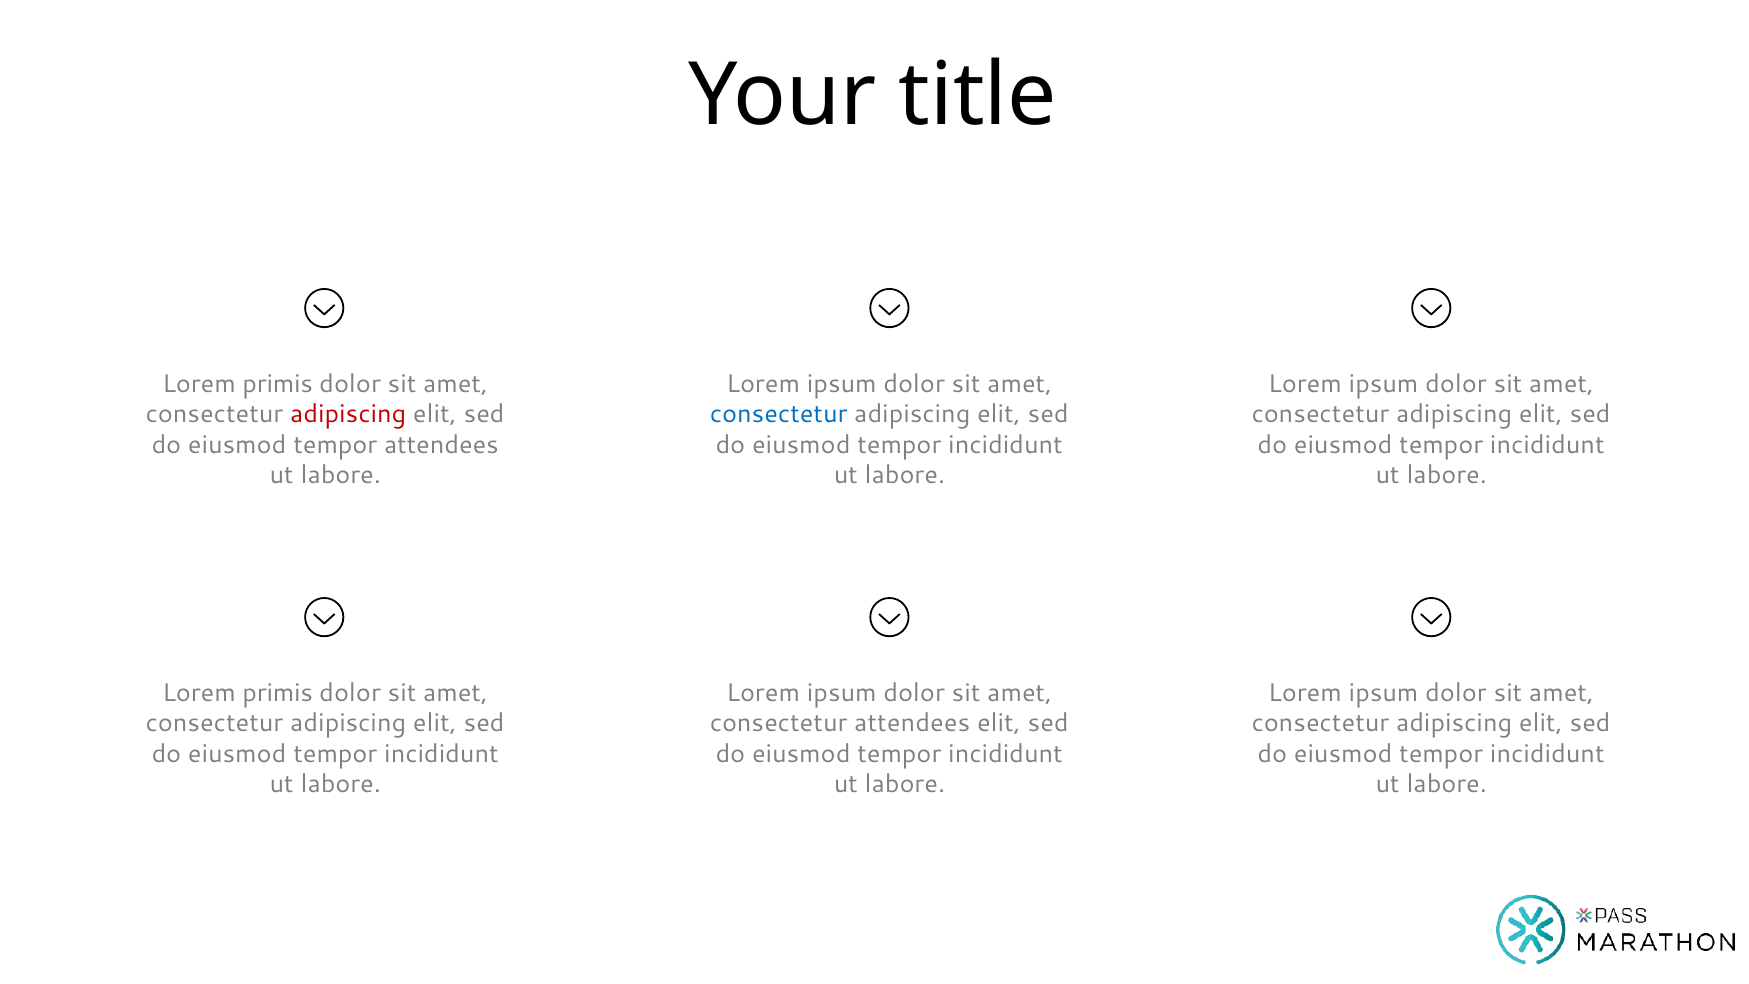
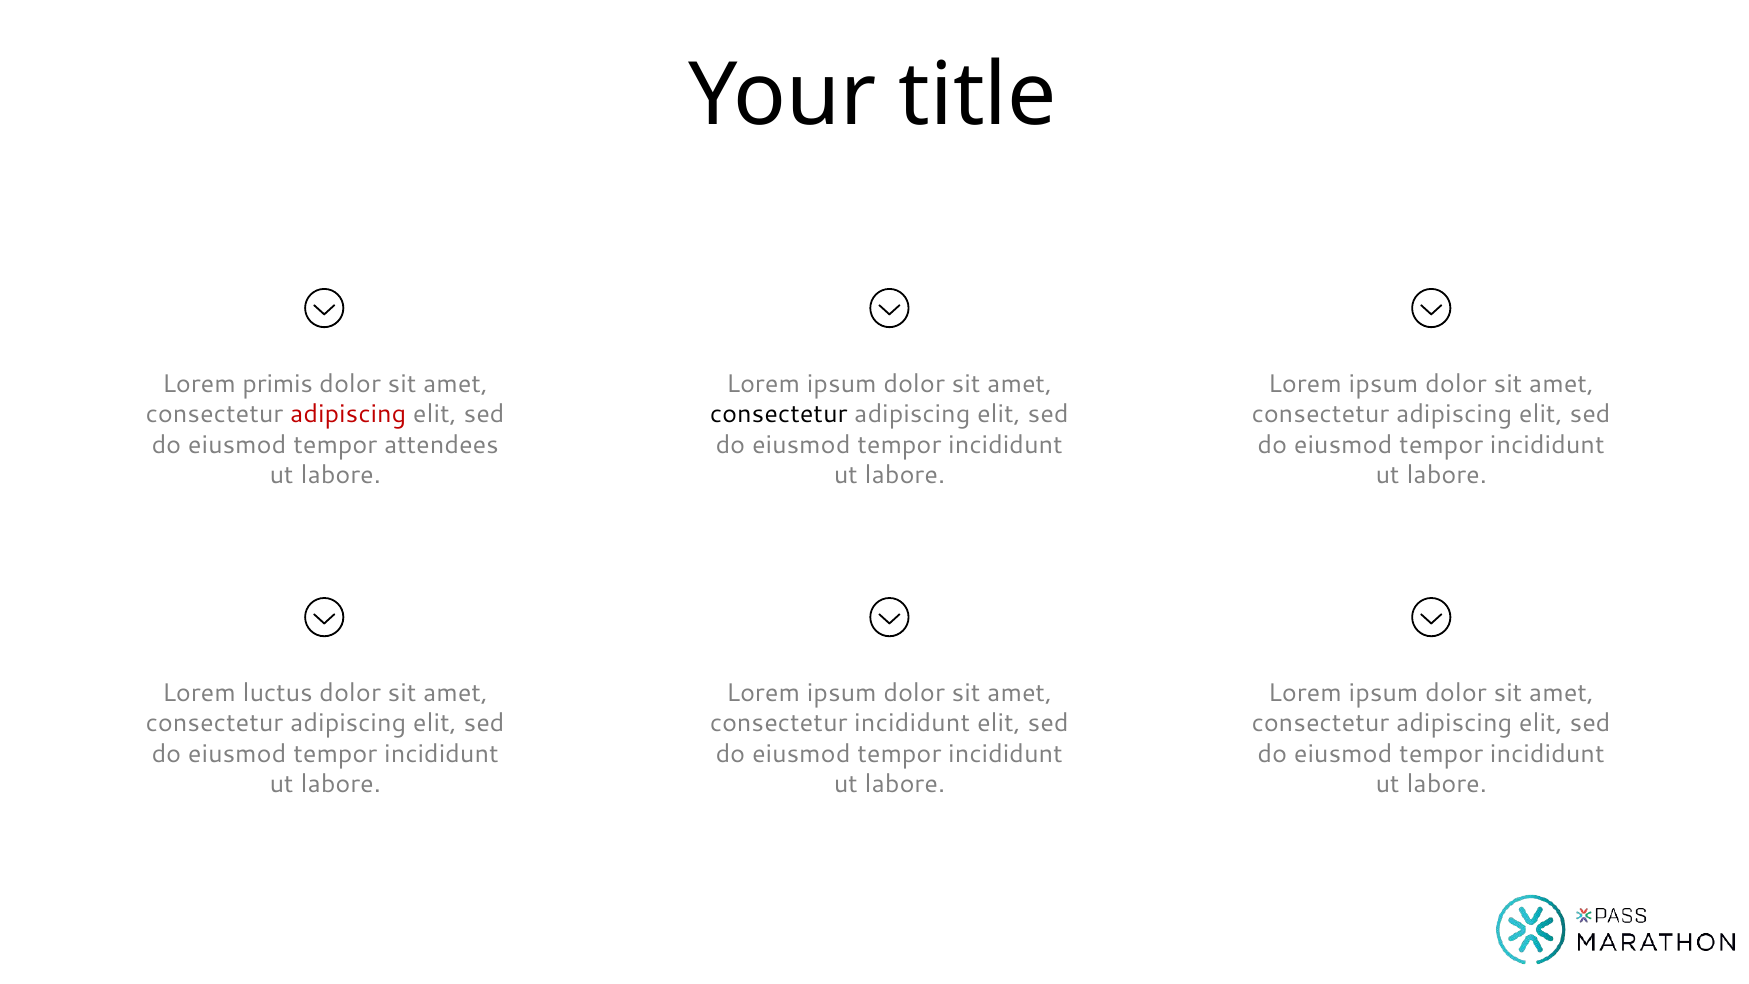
consectetur at (779, 414) colour: blue -> black
primis at (278, 693): primis -> luctus
consectetur attendees: attendees -> incididunt
